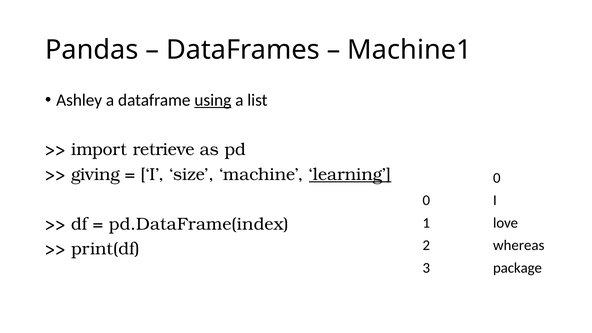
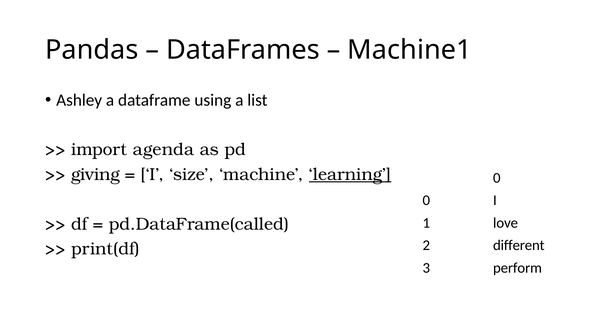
using underline: present -> none
retrieve: retrieve -> agenda
pd.DataFrame(index: pd.DataFrame(index -> pd.DataFrame(called
whereas: whereas -> different
package: package -> perform
